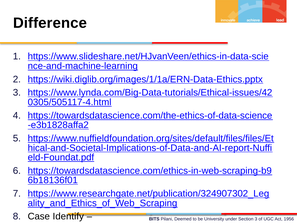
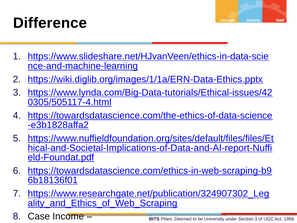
Identify: Identify -> Income
